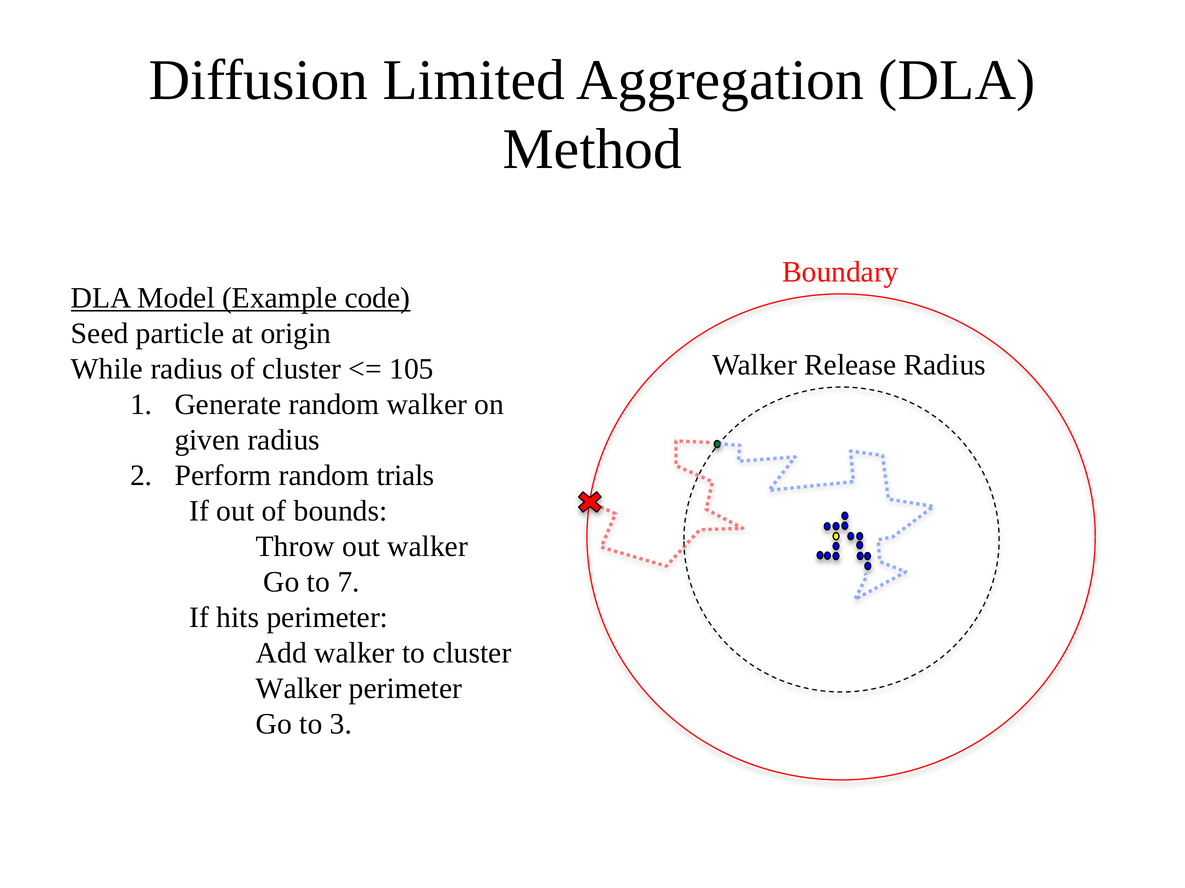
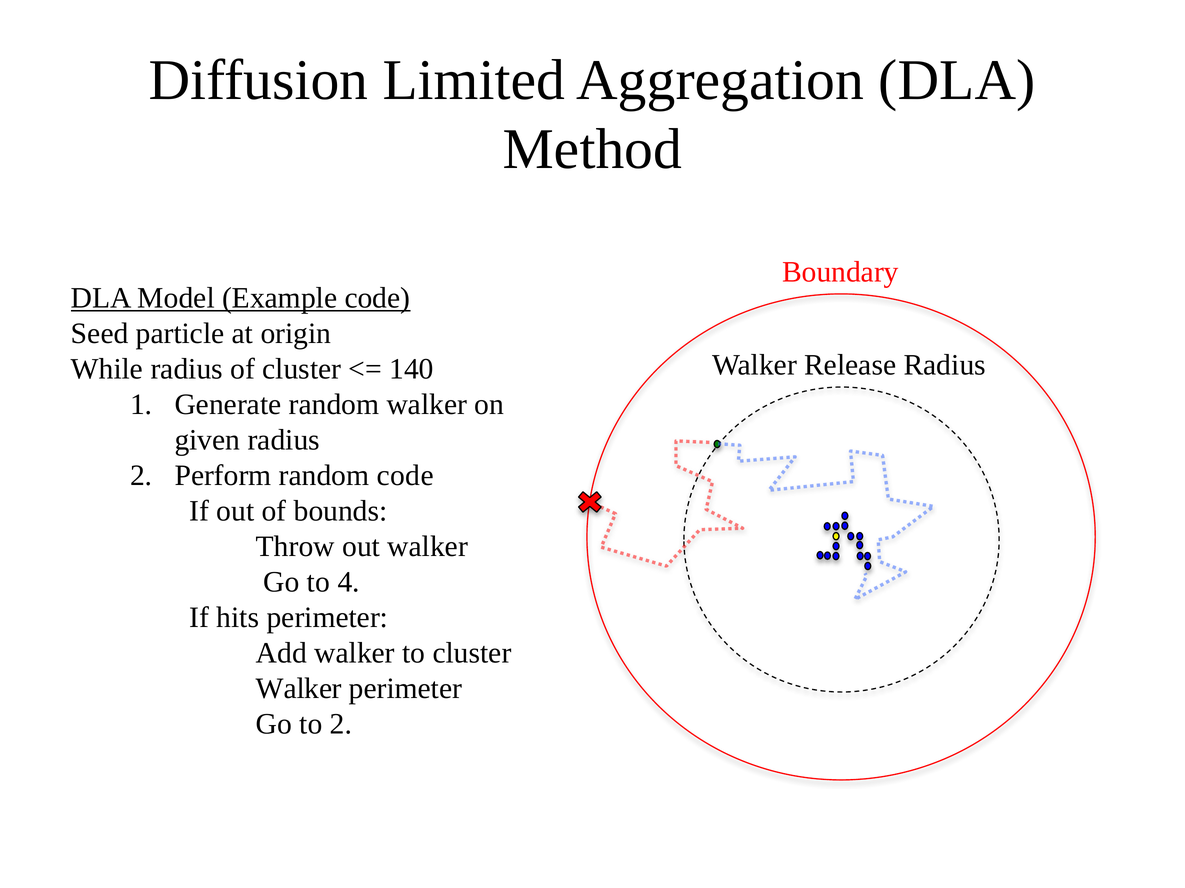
105: 105 -> 140
random trials: trials -> code
7: 7 -> 4
to 3: 3 -> 2
